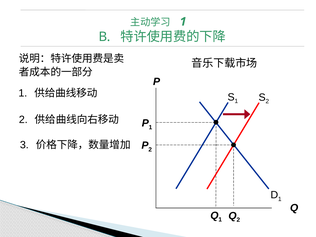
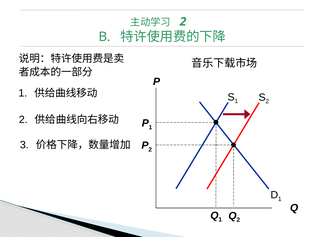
1 at (183, 22): 1 -> 2
